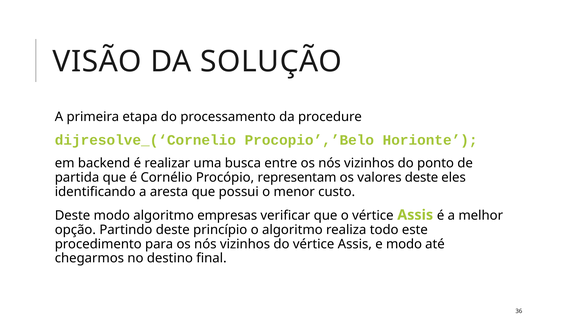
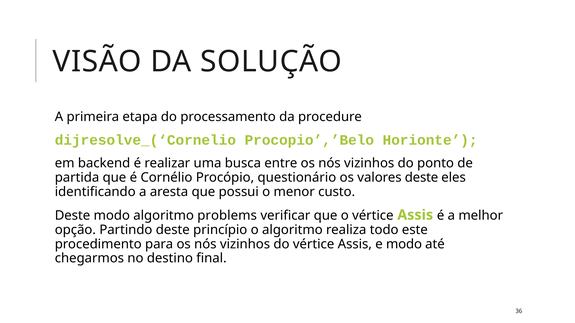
representam: representam -> questionário
empresas: empresas -> problems
